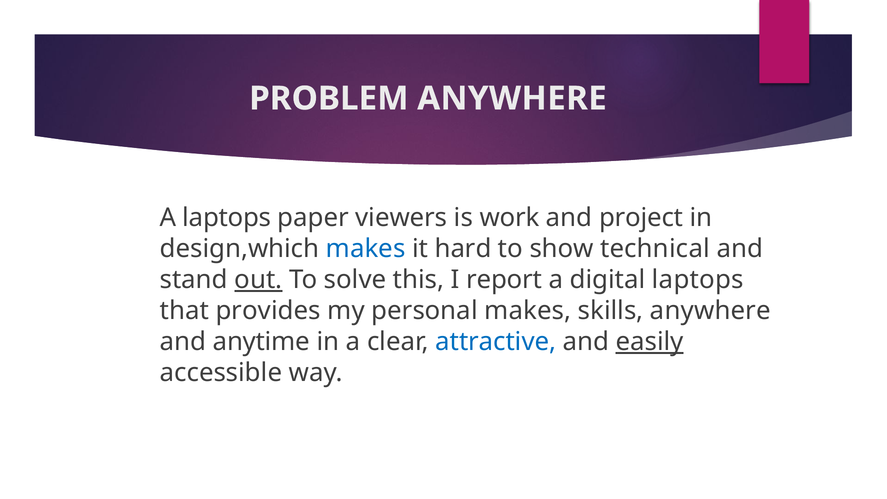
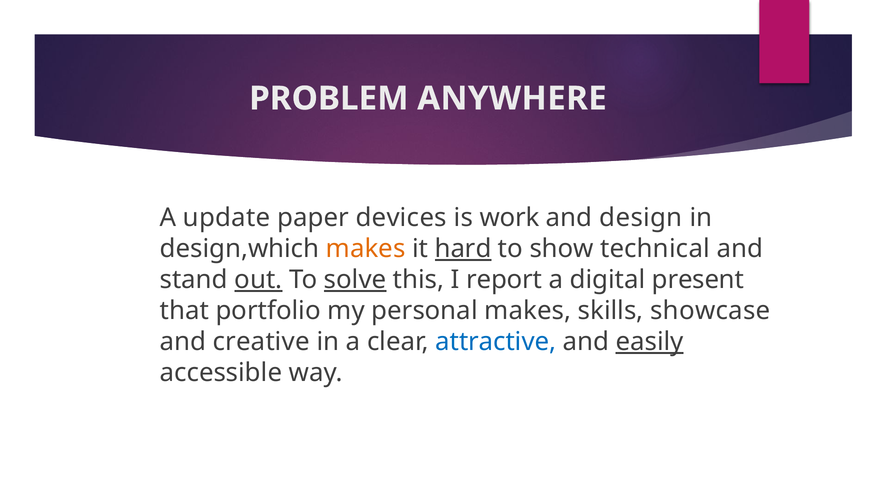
A laptops: laptops -> update
viewers: viewers -> devices
project: project -> design
makes at (366, 249) colour: blue -> orange
hard underline: none -> present
solve underline: none -> present
digital laptops: laptops -> present
provides: provides -> portfolio
skills anywhere: anywhere -> showcase
anytime: anytime -> creative
